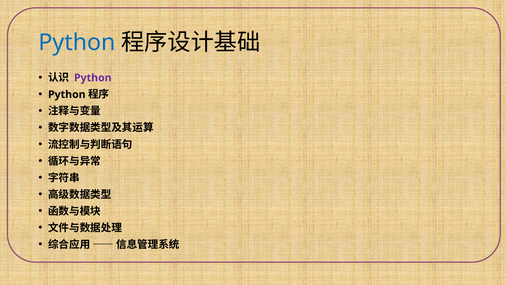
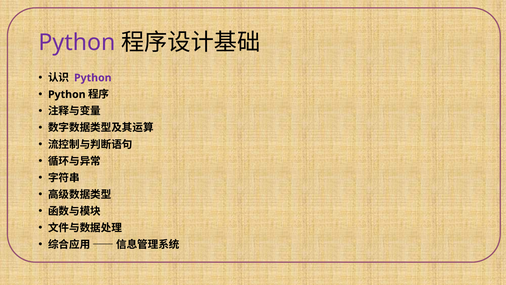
Python at (77, 43) colour: blue -> purple
